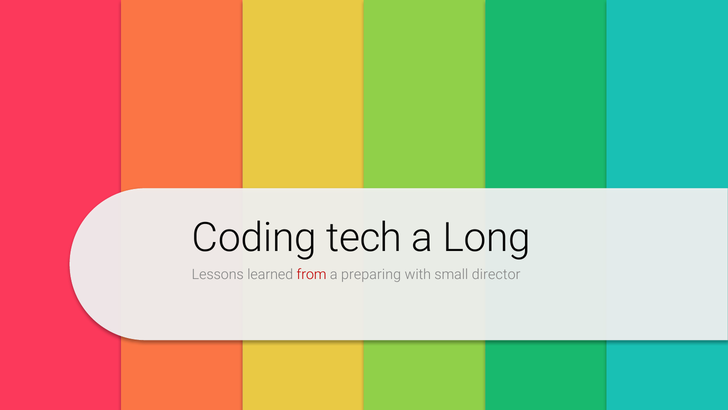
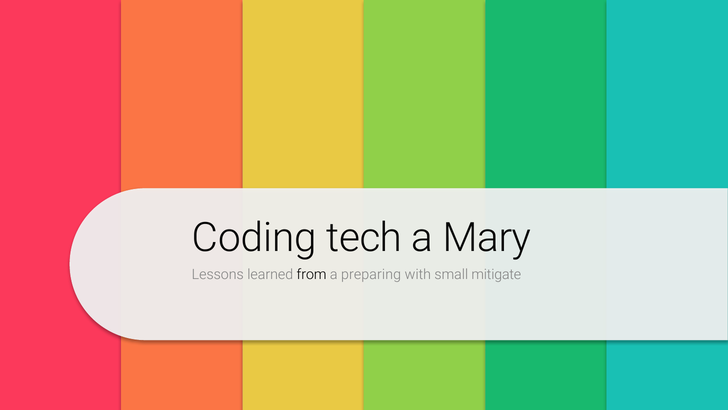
Long: Long -> Mary
from colour: red -> black
director: director -> mitigate
